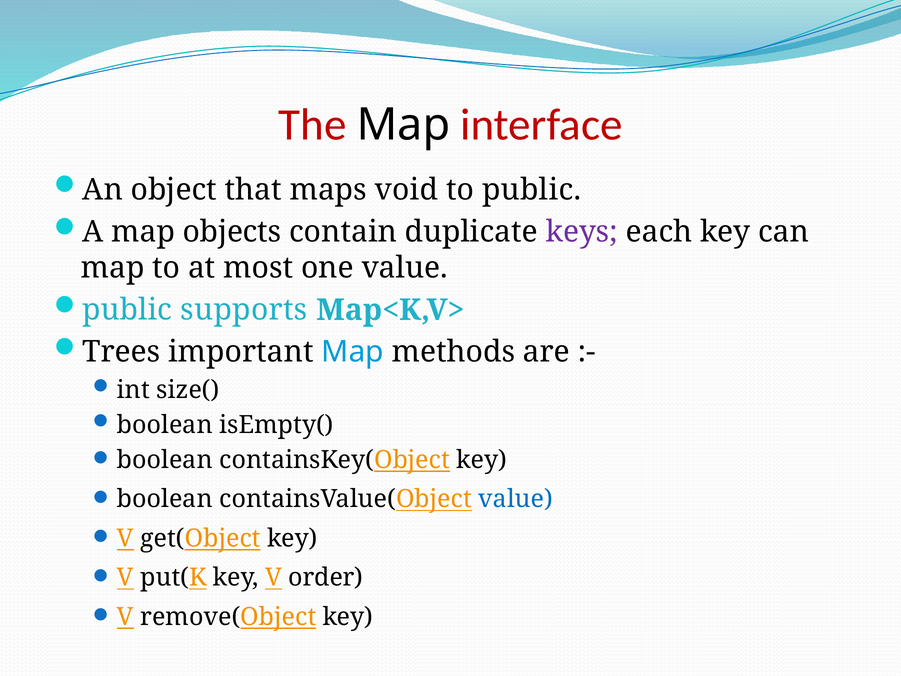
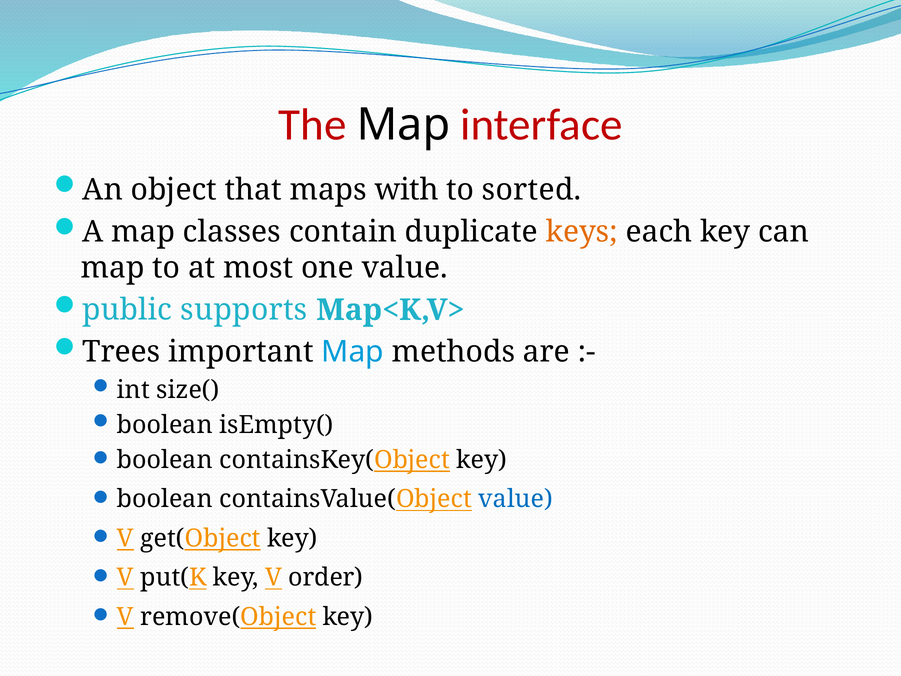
void: void -> with
to public: public -> sorted
objects: objects -> classes
keys colour: purple -> orange
